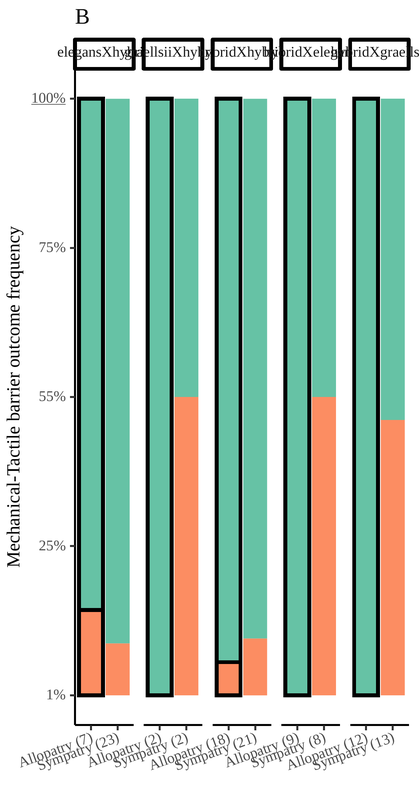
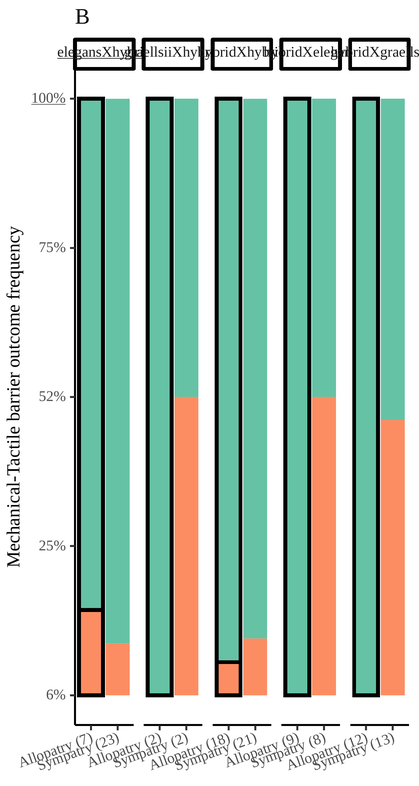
elegansXhybrid underline: none -> present
55%: 55% -> 52%
1%: 1% -> 6%
